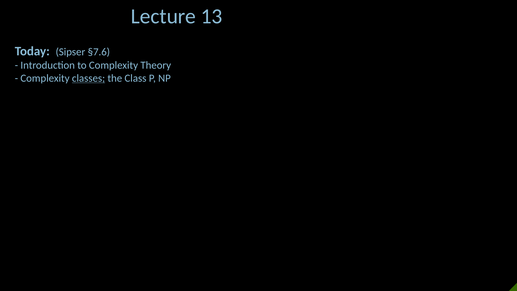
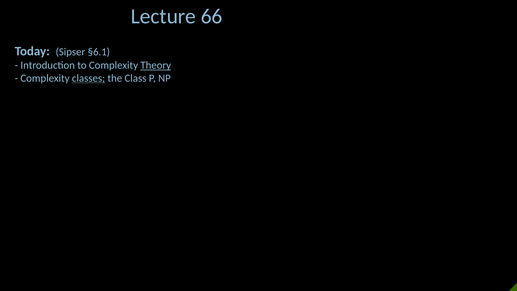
13: 13 -> 66
§7.6: §7.6 -> §6.1
Theory underline: none -> present
